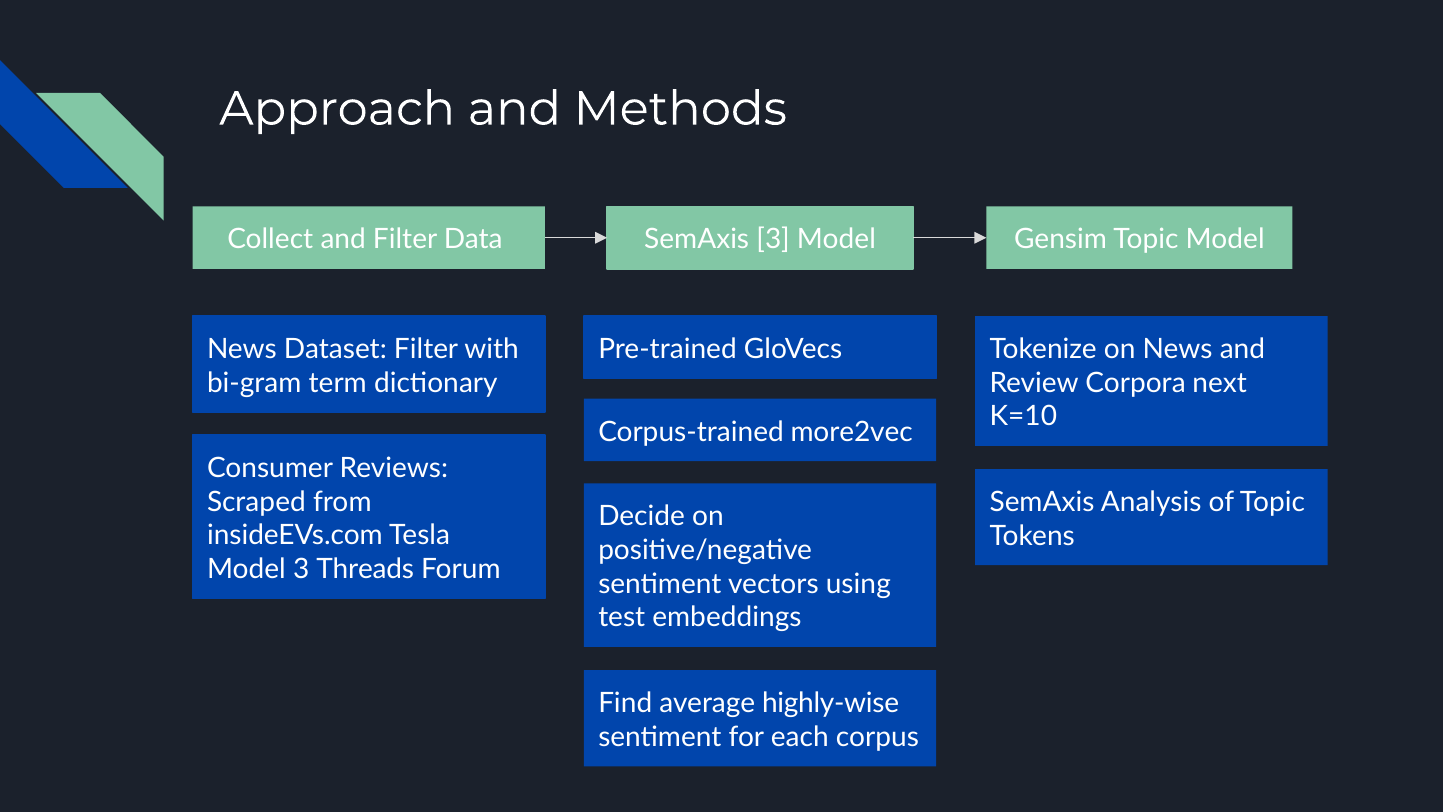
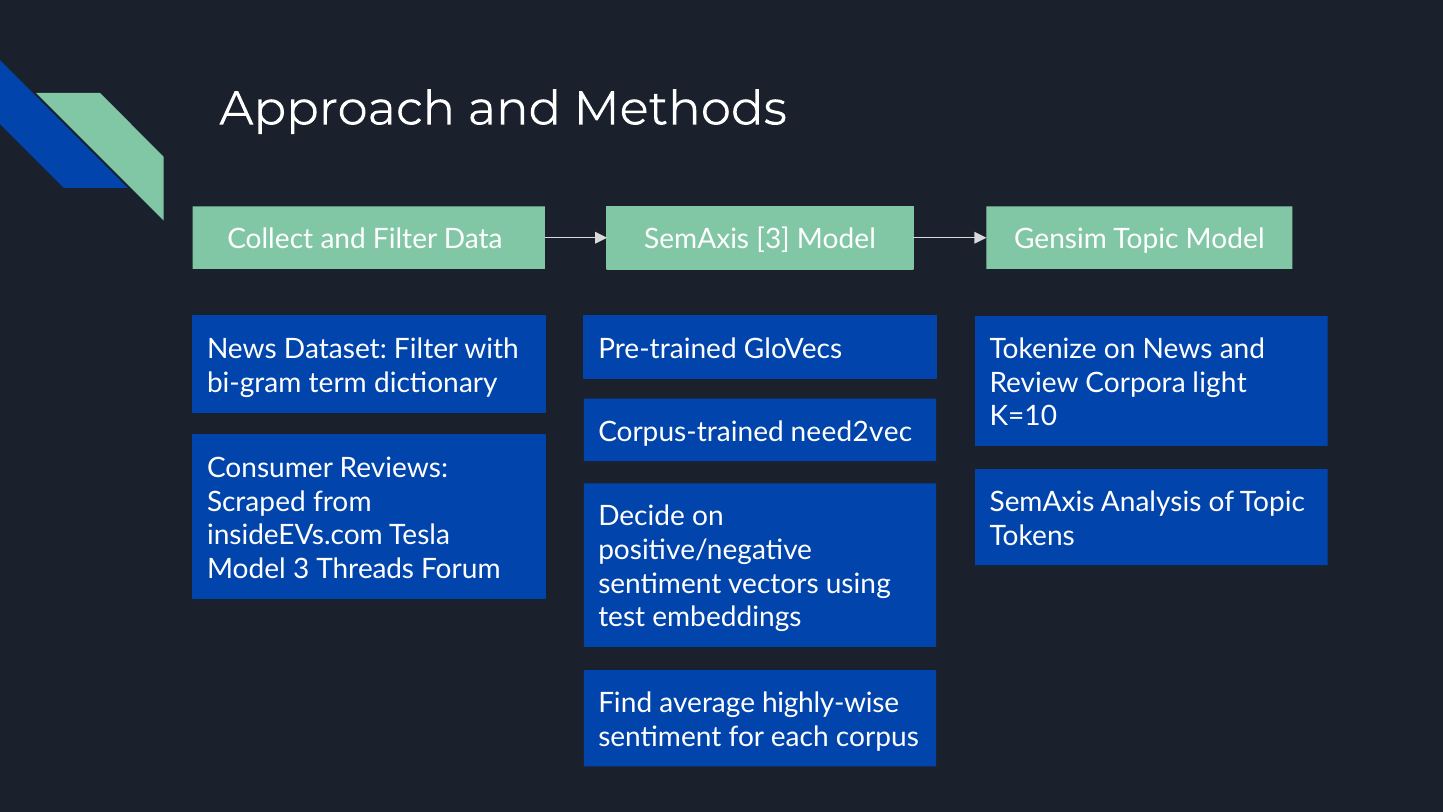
next: next -> light
more2vec: more2vec -> need2vec
